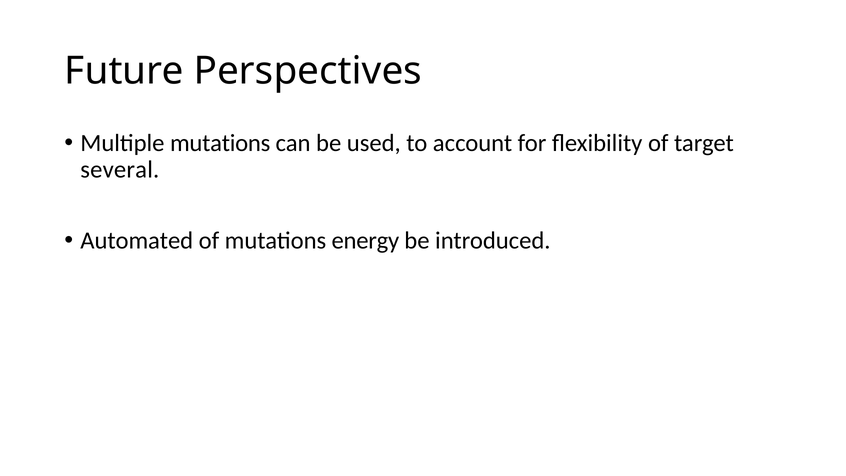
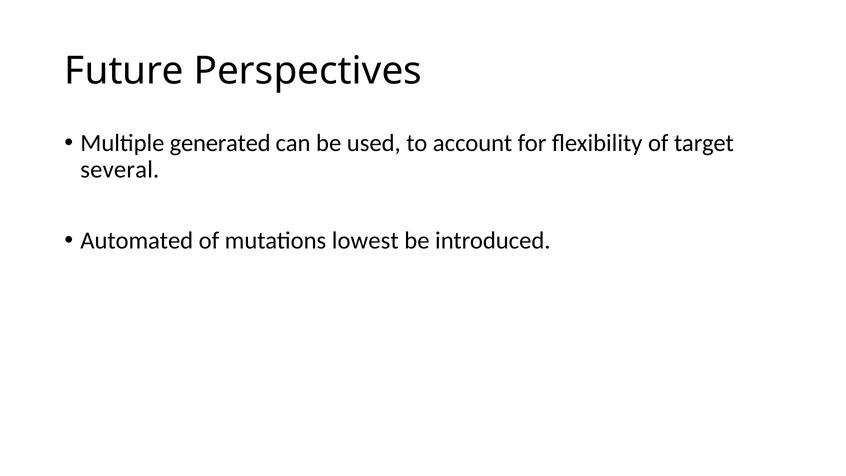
Multiple mutations: mutations -> generated
energy: energy -> lowest
